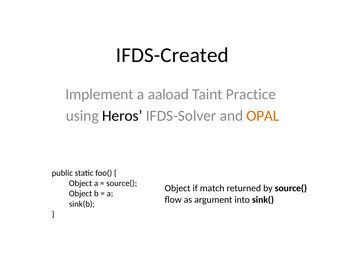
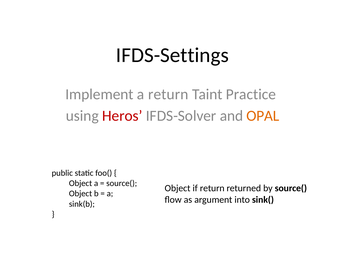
IFDS-Created: IFDS-Created -> IFDS-Settings
a aaload: aaload -> return
Heros colour: black -> red
if match: match -> return
